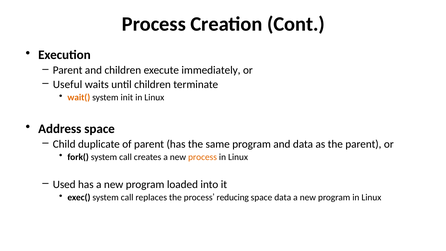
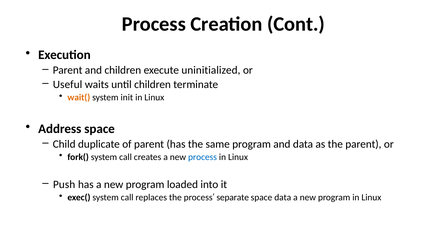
immediately: immediately -> uninitialized
process at (203, 157) colour: orange -> blue
Used: Used -> Push
reducing: reducing -> separate
